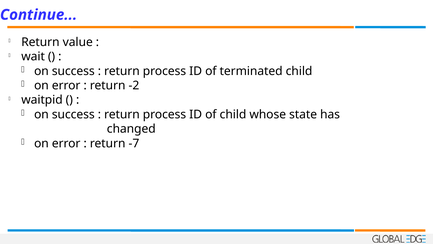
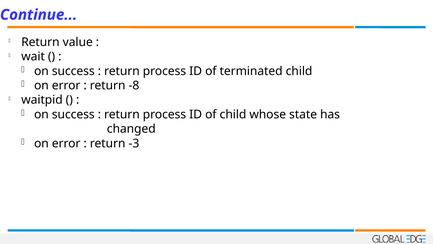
-2: -2 -> -8
-7: -7 -> -3
